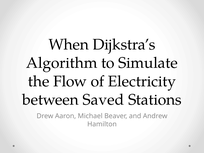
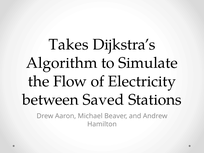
When: When -> Takes
